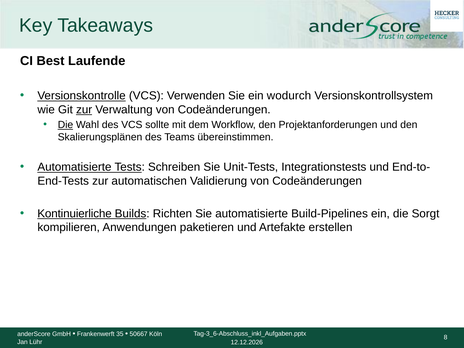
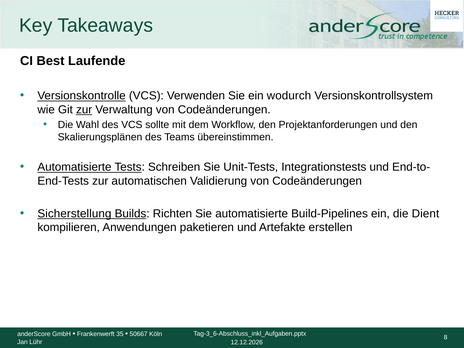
Die at (65, 125) underline: present -> none
Kontinuierliche: Kontinuierliche -> Sicherstellung
Sorgt: Sorgt -> Dient
